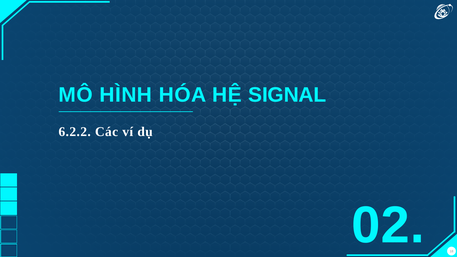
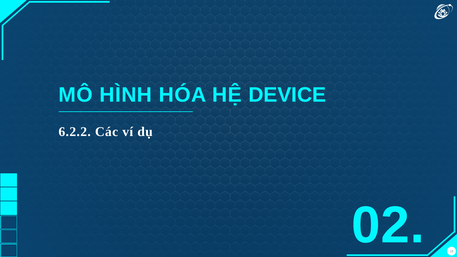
SIGNAL: SIGNAL -> DEVICE
